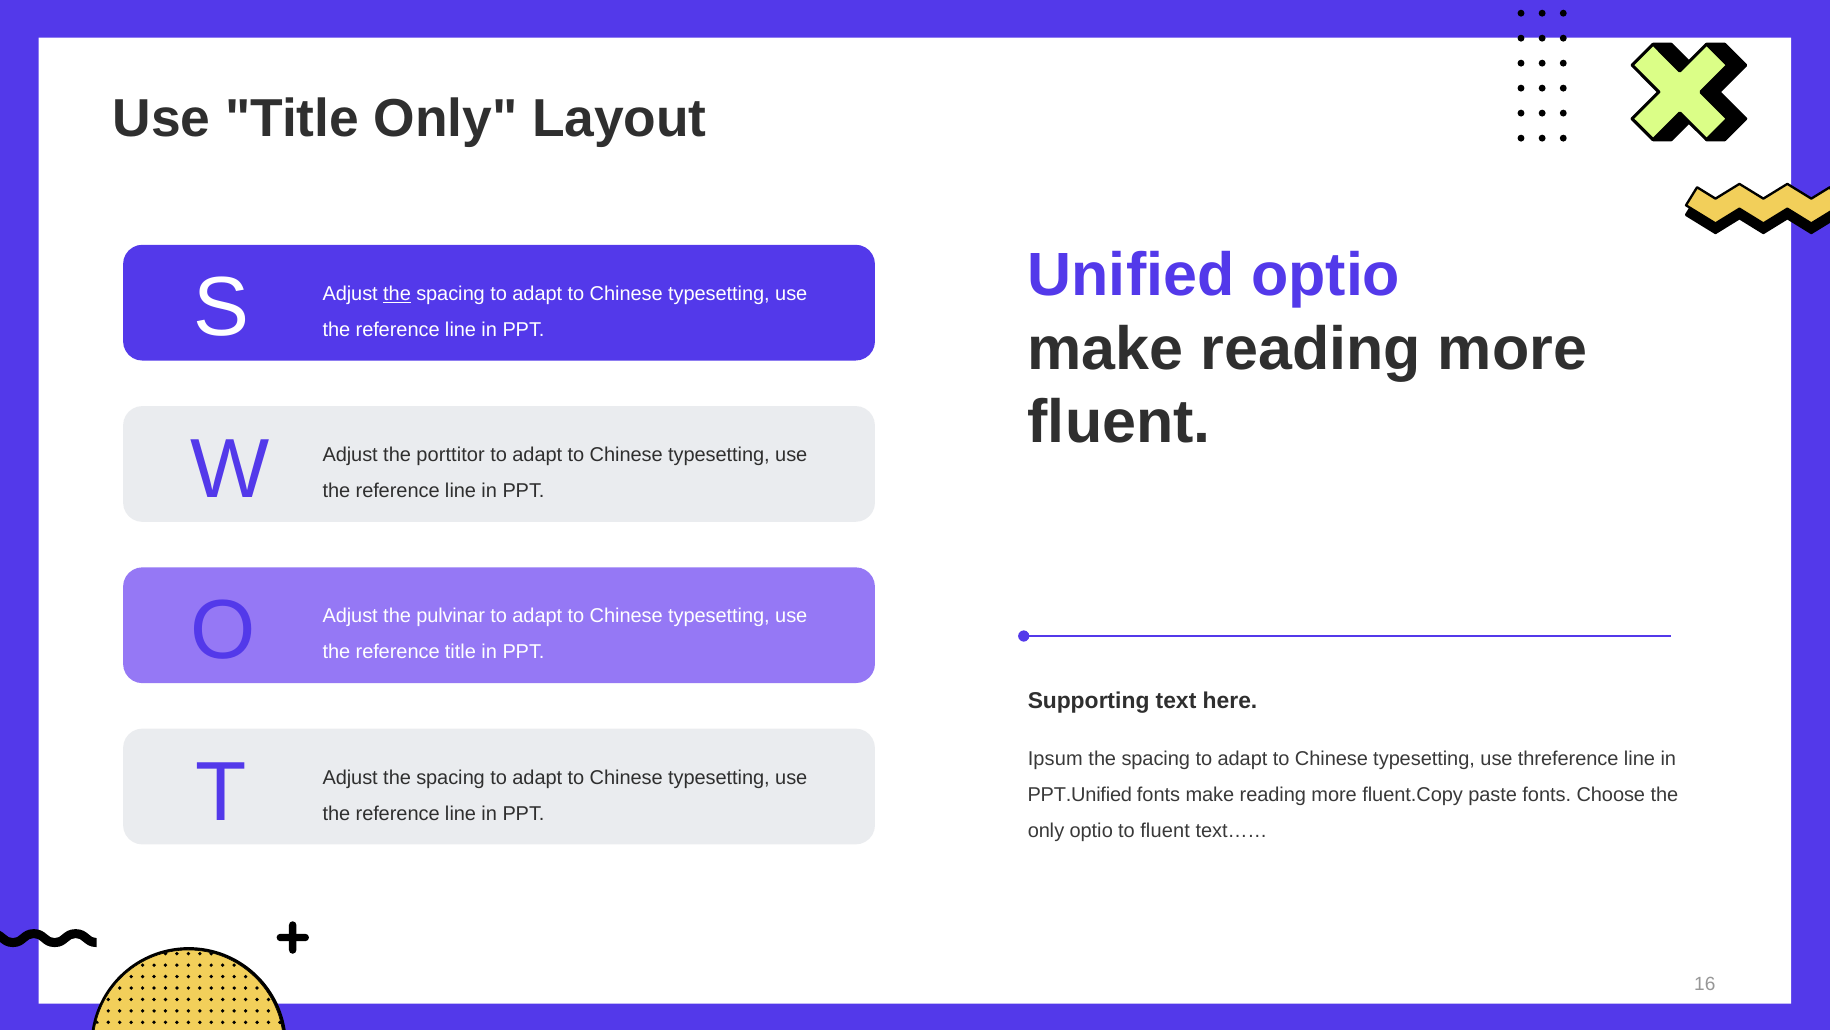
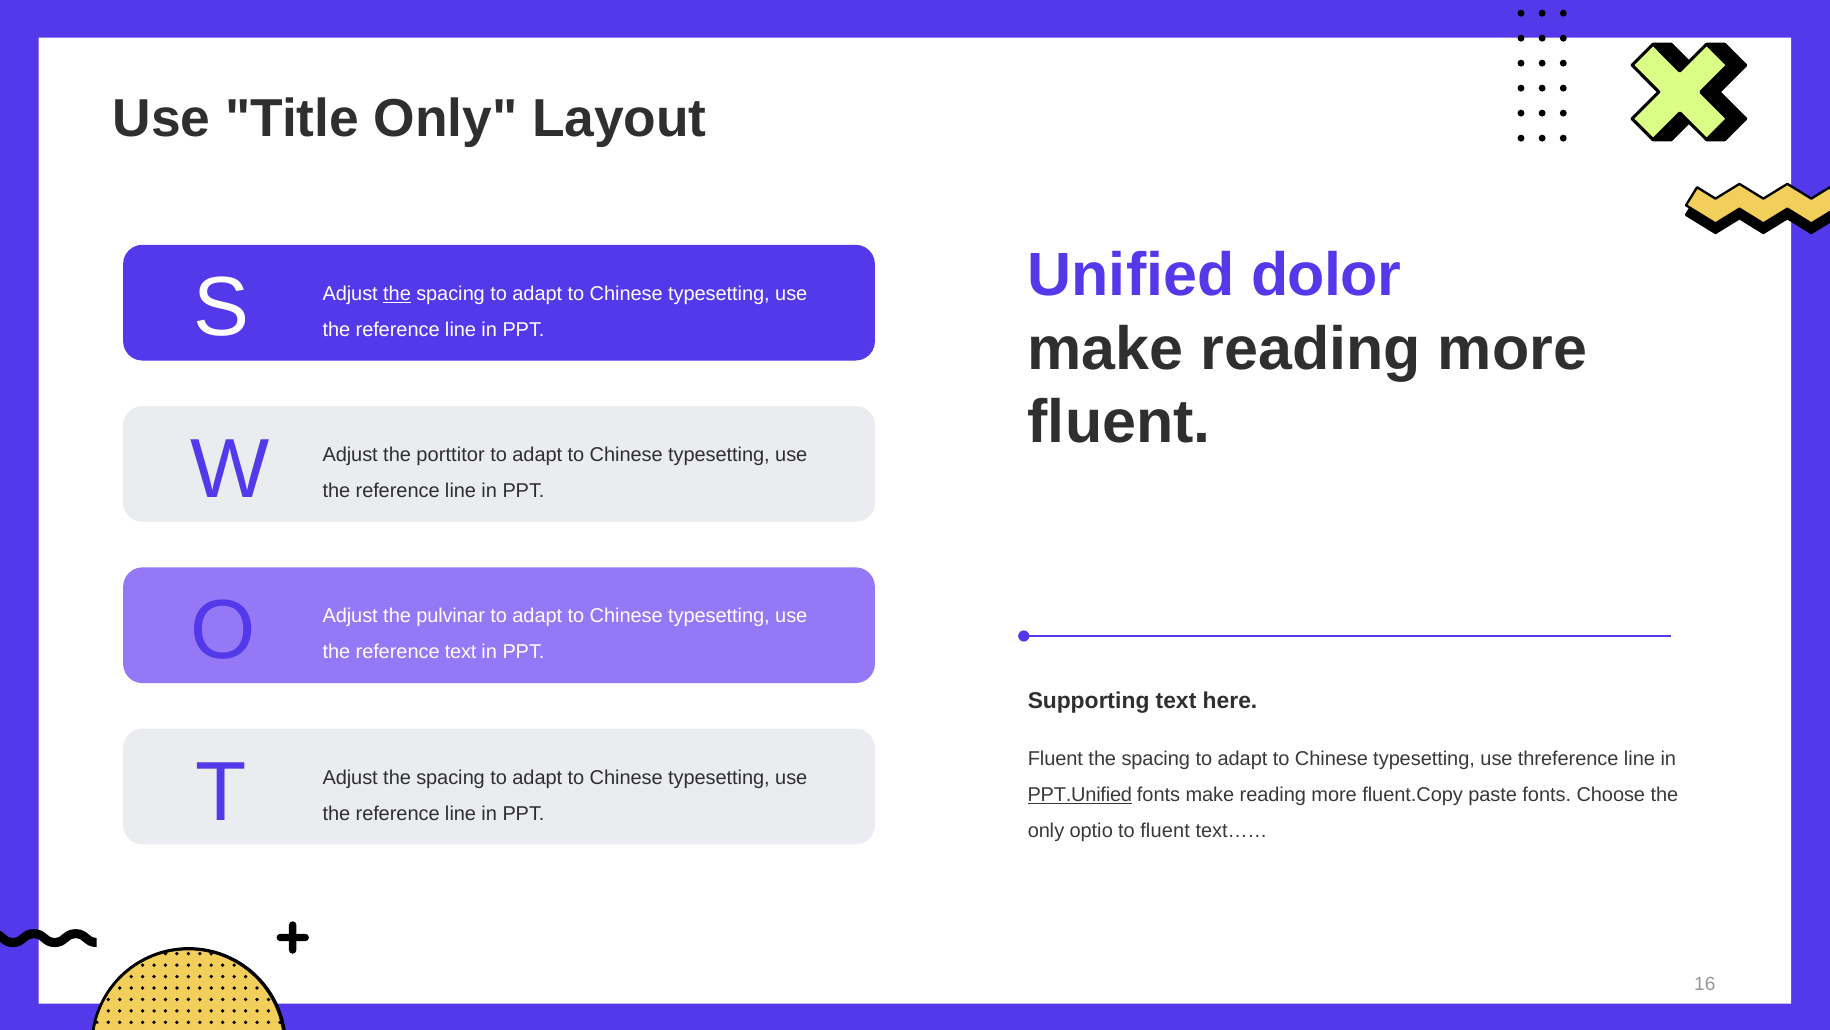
Unified optio: optio -> dolor
reference title: title -> text
Ipsum at (1055, 758): Ipsum -> Fluent
PPT.Unified underline: none -> present
